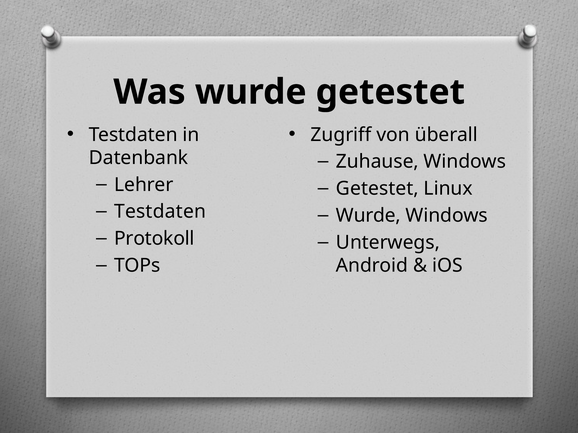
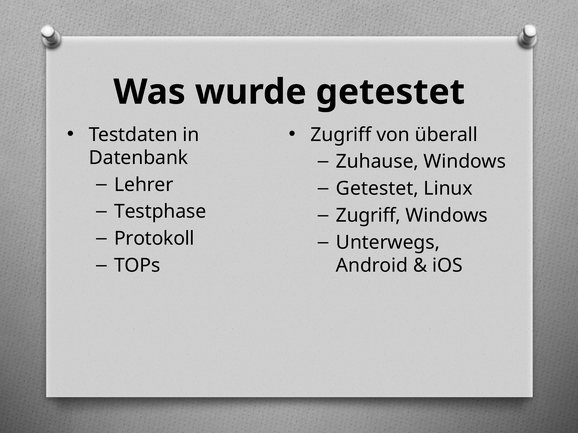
Testdaten at (160, 212): Testdaten -> Testphase
Wurde at (368, 216): Wurde -> Zugriff
